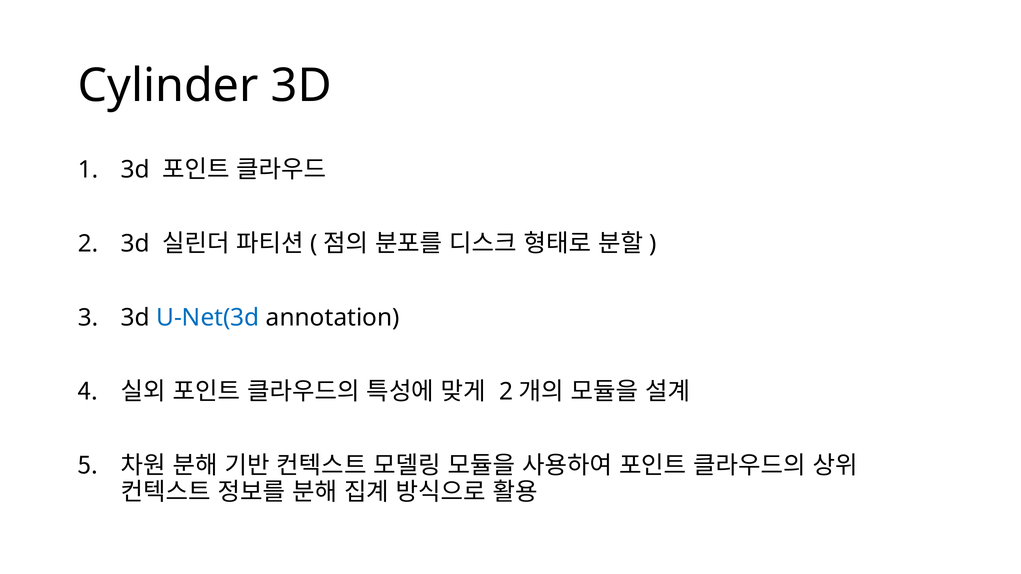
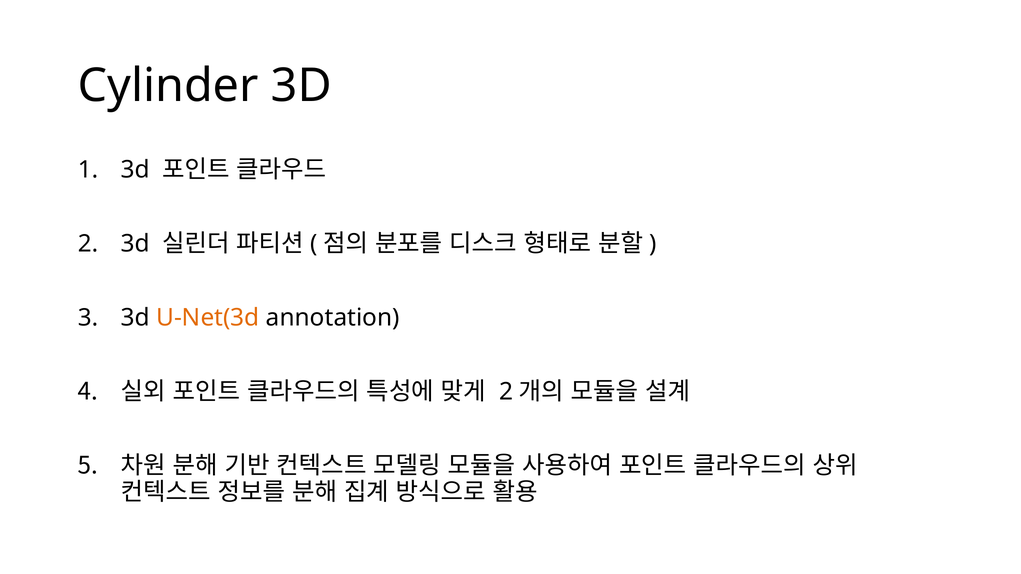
U-Net(3d colour: blue -> orange
